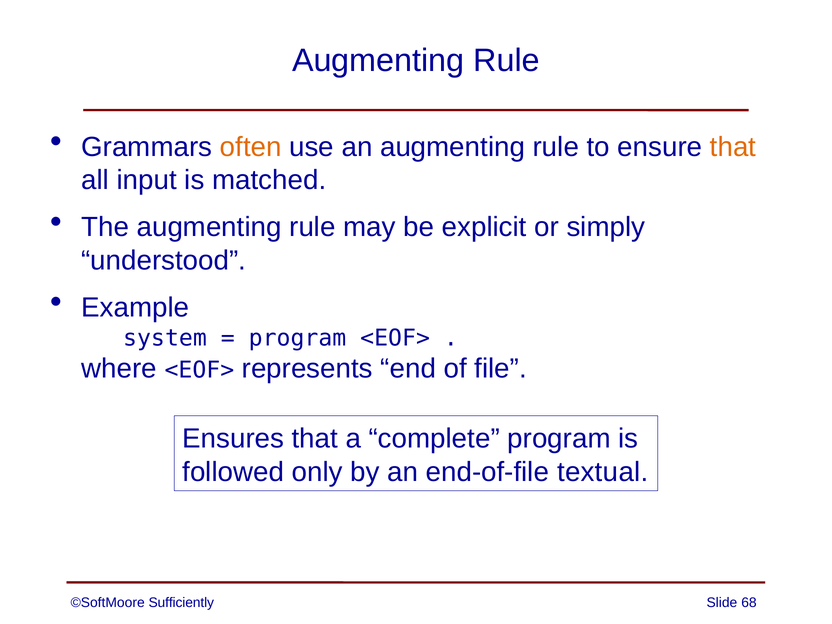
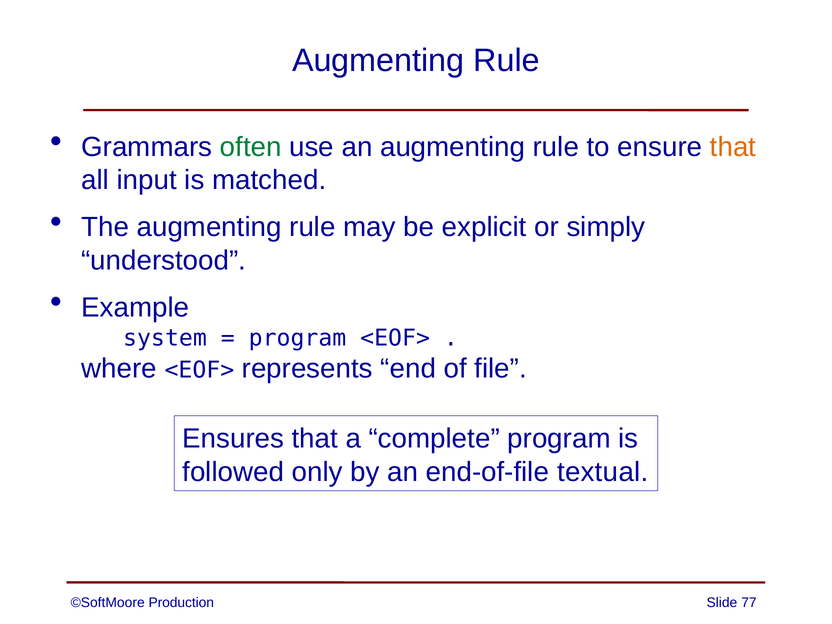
often colour: orange -> green
Sufficiently: Sufficiently -> Production
68: 68 -> 77
